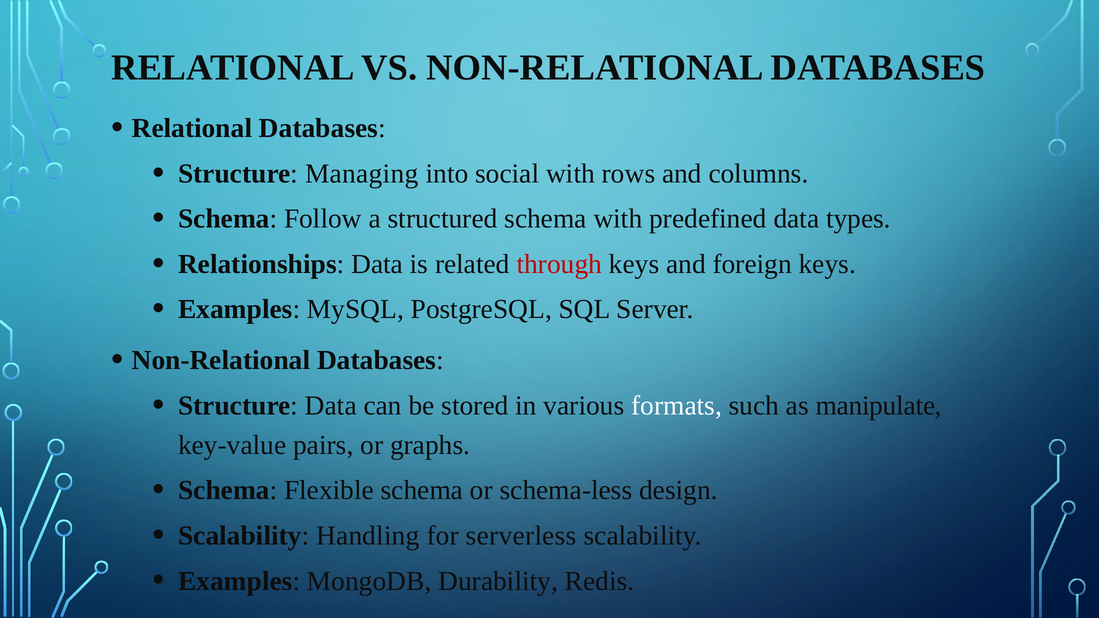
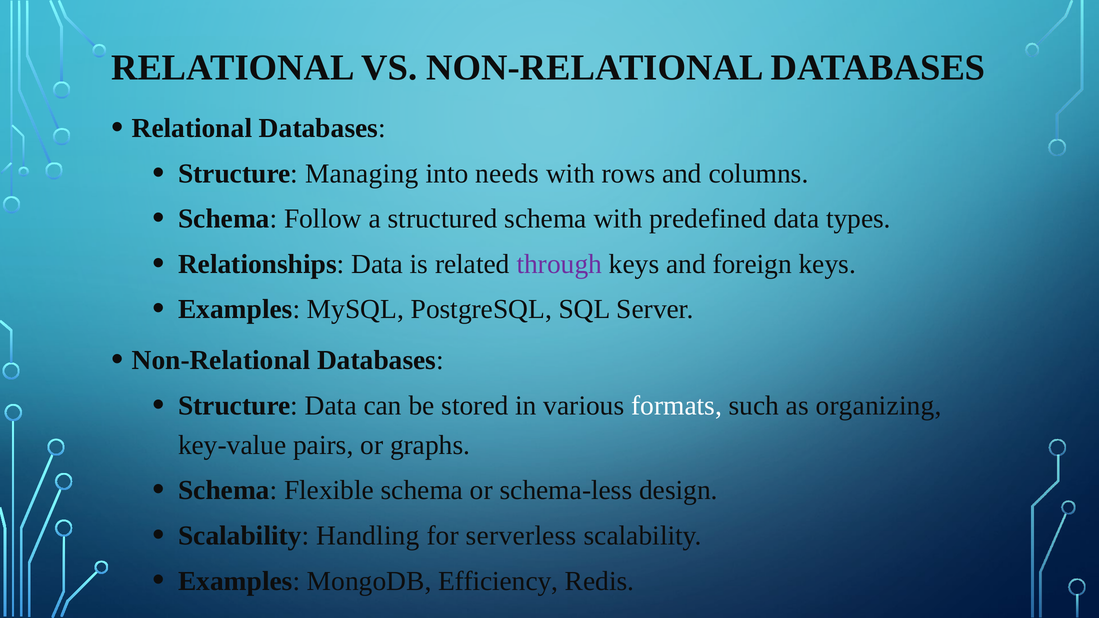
social: social -> needs
through colour: red -> purple
manipulate: manipulate -> organizing
Durability: Durability -> Efficiency
